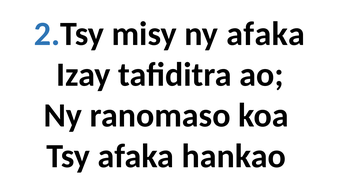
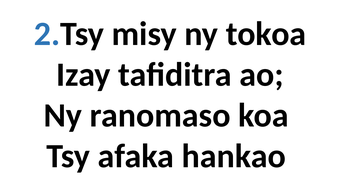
ny afaka: afaka -> tokoa
